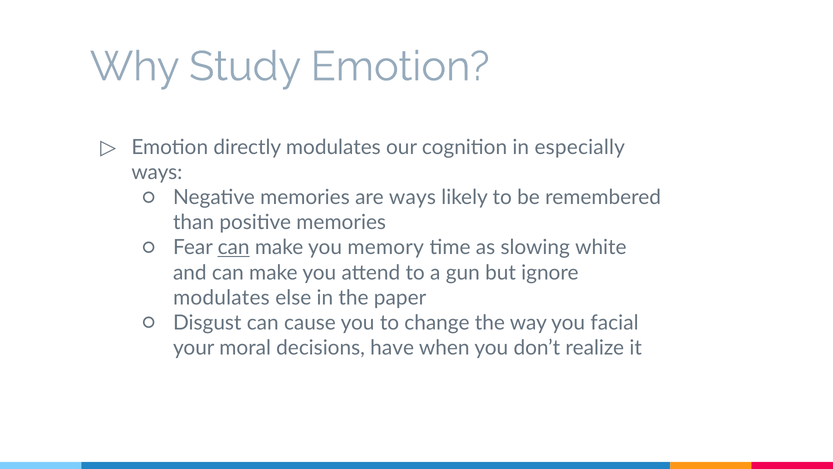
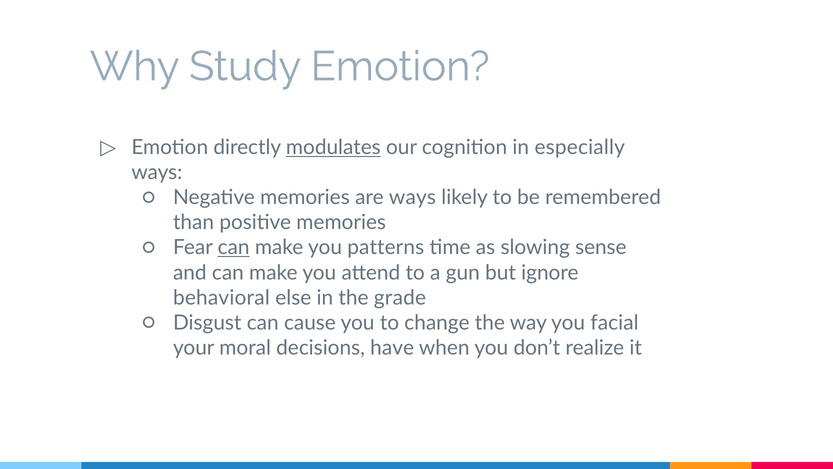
modulates at (333, 147) underline: none -> present
memory: memory -> patterns
white: white -> sense
modulates at (221, 297): modulates -> behavioral
paper: paper -> grade
